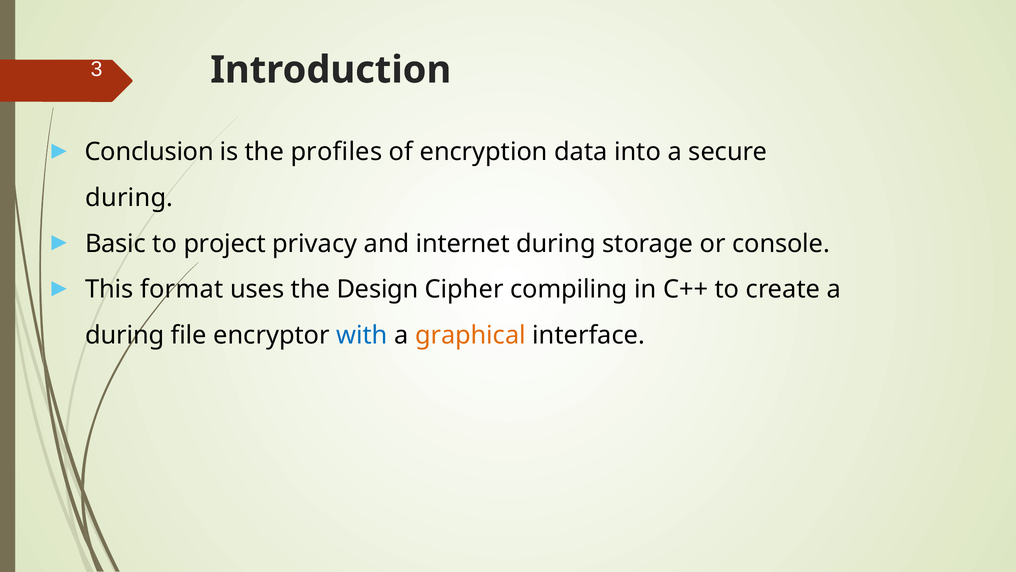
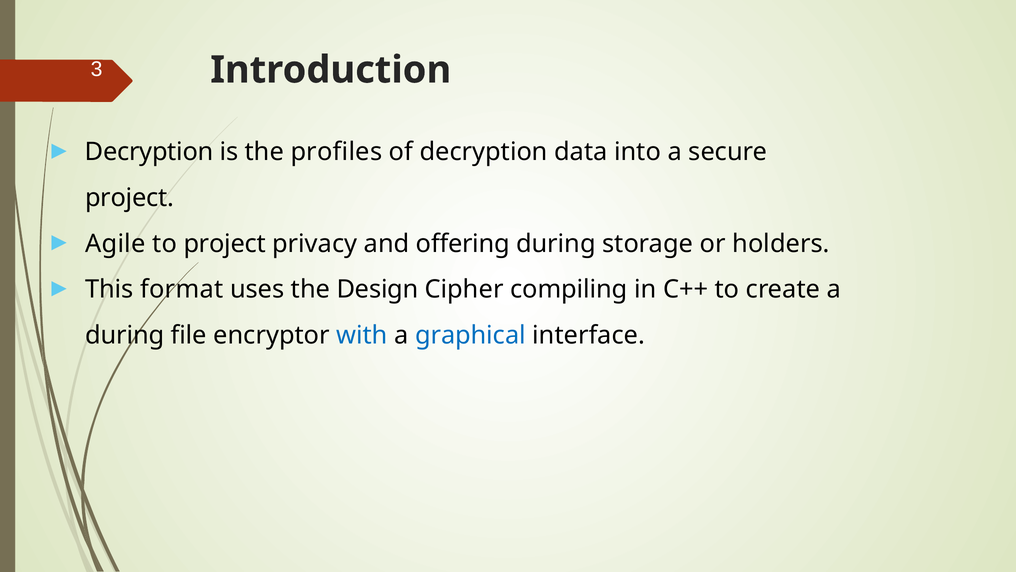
Conclusion at (149, 152): Conclusion -> Decryption
of encryption: encryption -> decryption
during at (129, 198): during -> project
Basic: Basic -> Agile
internet: internet -> offering
console: console -> holders
graphical colour: orange -> blue
